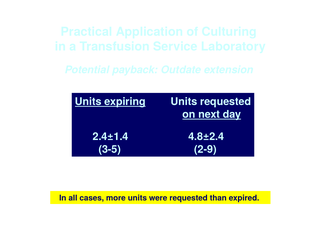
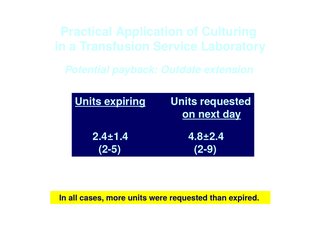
3-5: 3-5 -> 2-5
